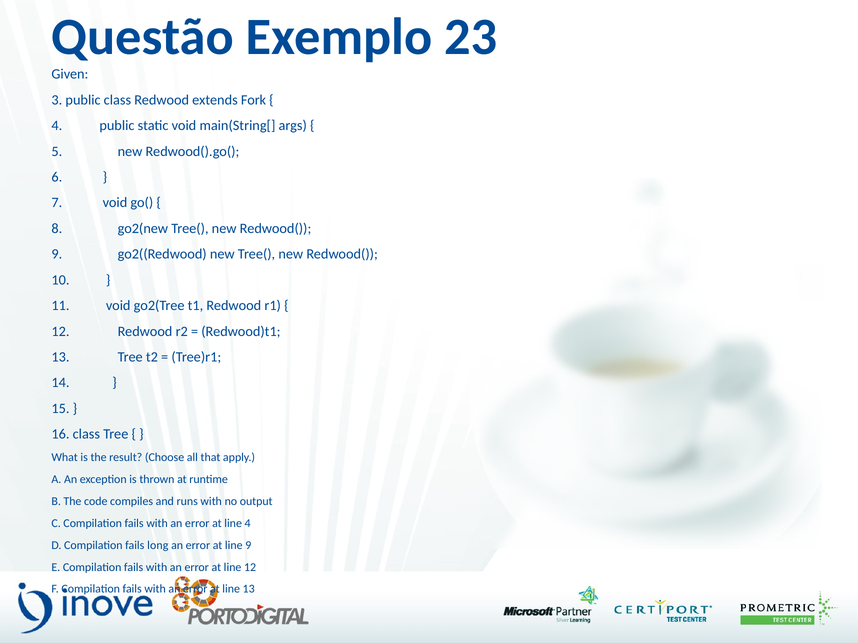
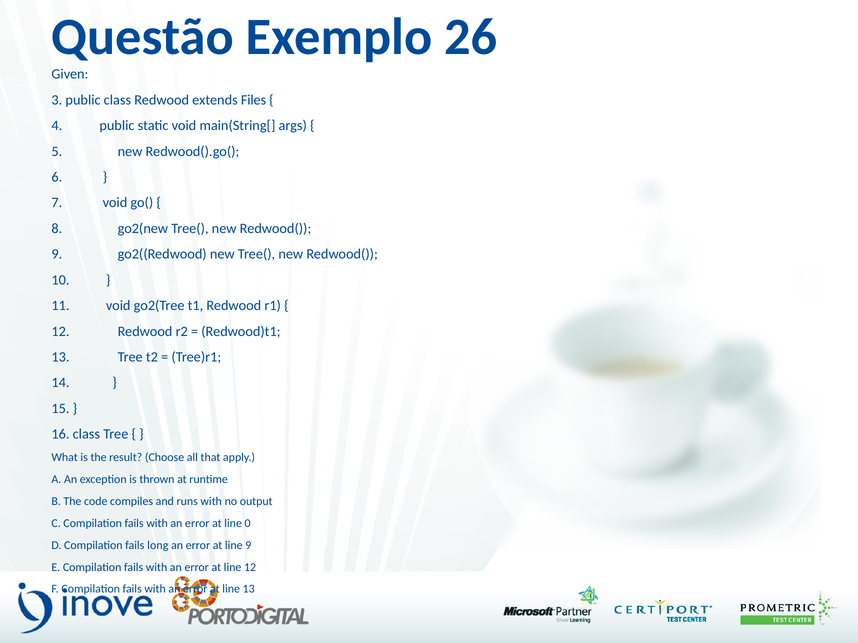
23: 23 -> 26
Fork: Fork -> Files
line 4: 4 -> 0
